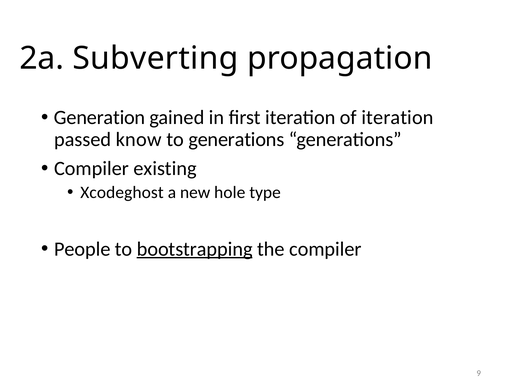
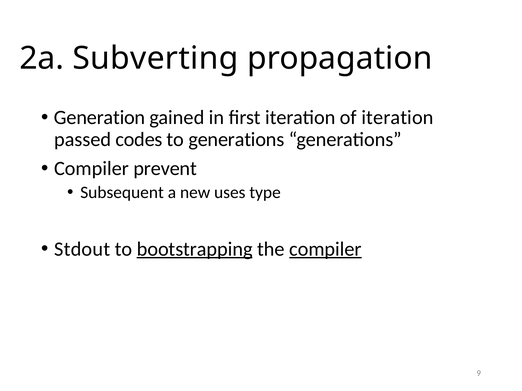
know: know -> codes
existing: existing -> prevent
Xcodeghost: Xcodeghost -> Subsequent
hole: hole -> uses
People: People -> Stdout
compiler at (325, 249) underline: none -> present
